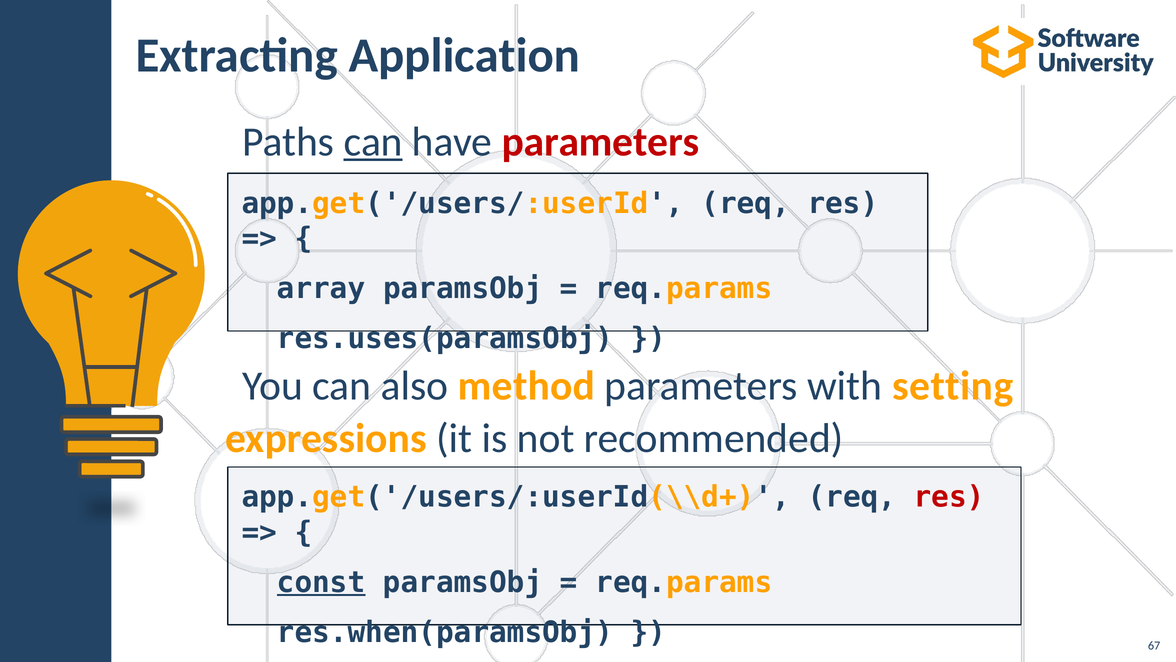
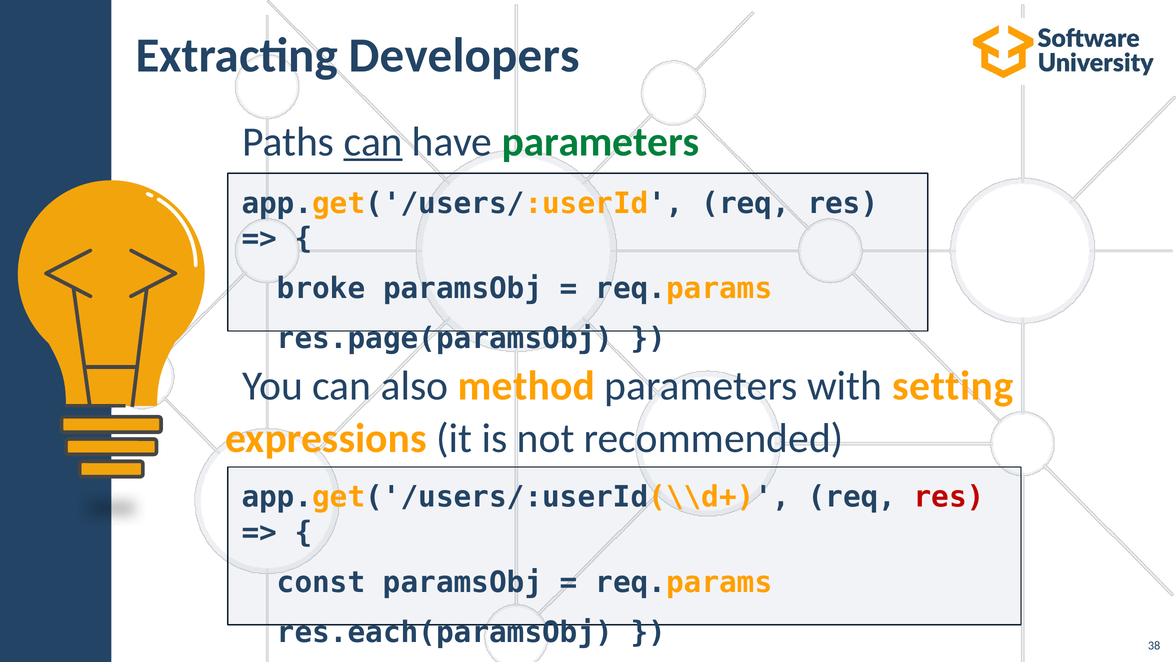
Application: Application -> Developers
parameters at (600, 142) colour: red -> green
array: array -> broke
res.uses(paramsObj: res.uses(paramsObj -> res.page(paramsObj
const underline: present -> none
res.when(paramsObj: res.when(paramsObj -> res.each(paramsObj
67: 67 -> 38
